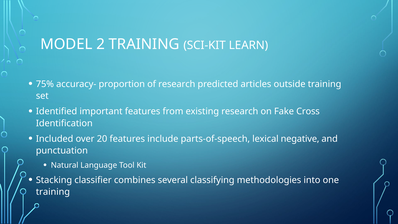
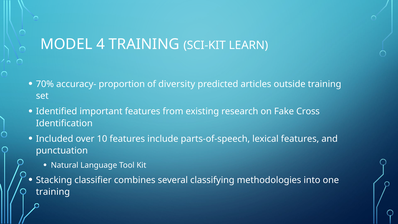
2: 2 -> 4
75%: 75% -> 70%
of research: research -> diversity
20: 20 -> 10
lexical negative: negative -> features
